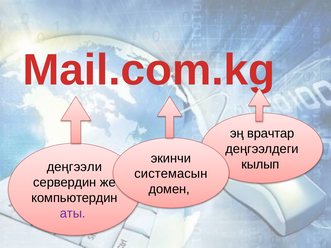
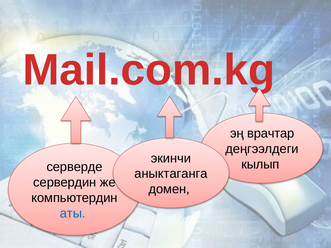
деңгээли: деңгээли -> серверде
системасын: системасын -> аныктаганга
аты colour: purple -> blue
